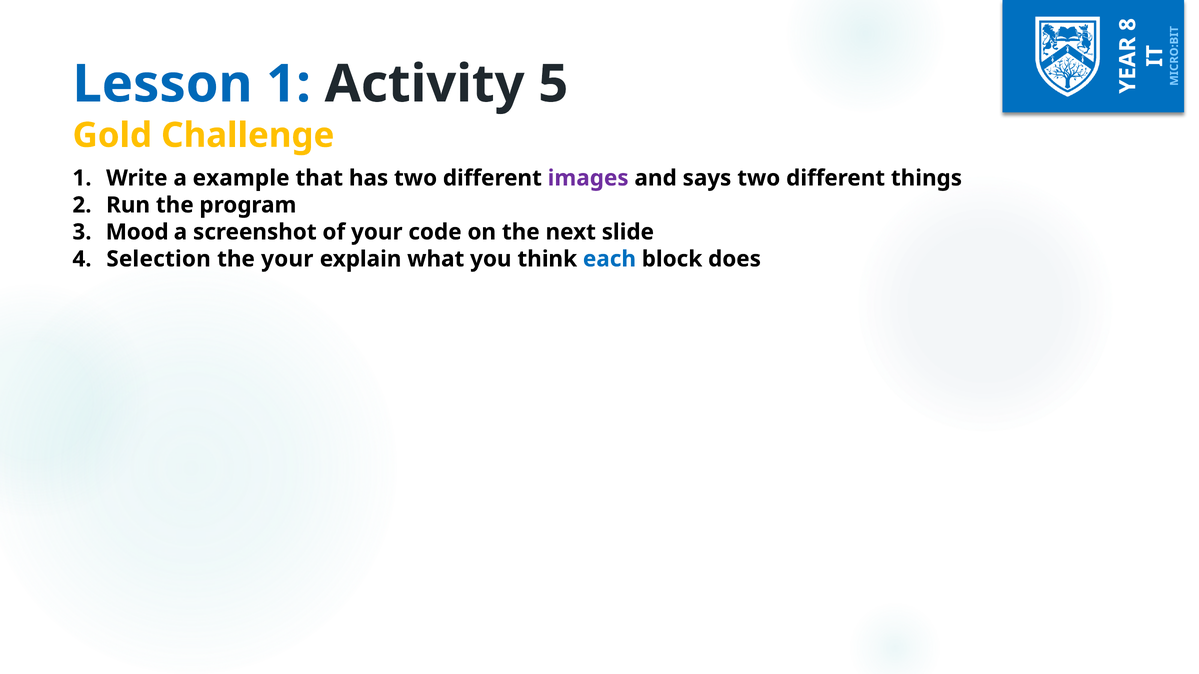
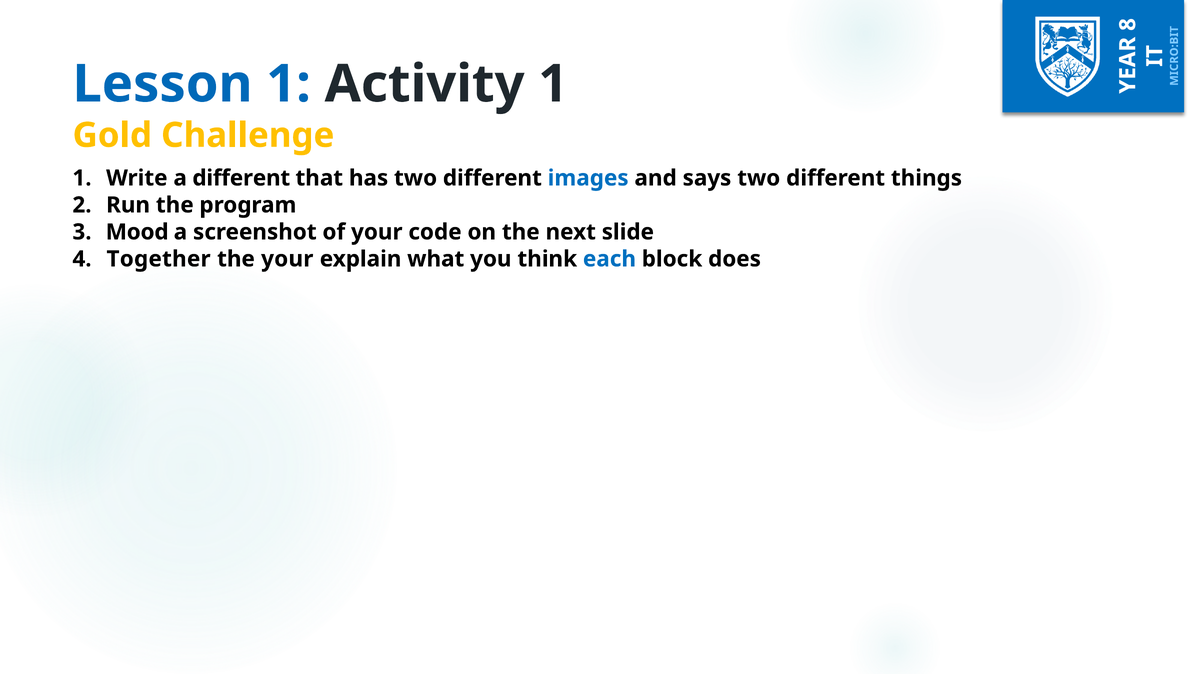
Activity 5: 5 -> 1
a example: example -> different
images colour: purple -> blue
Selection: Selection -> Together
